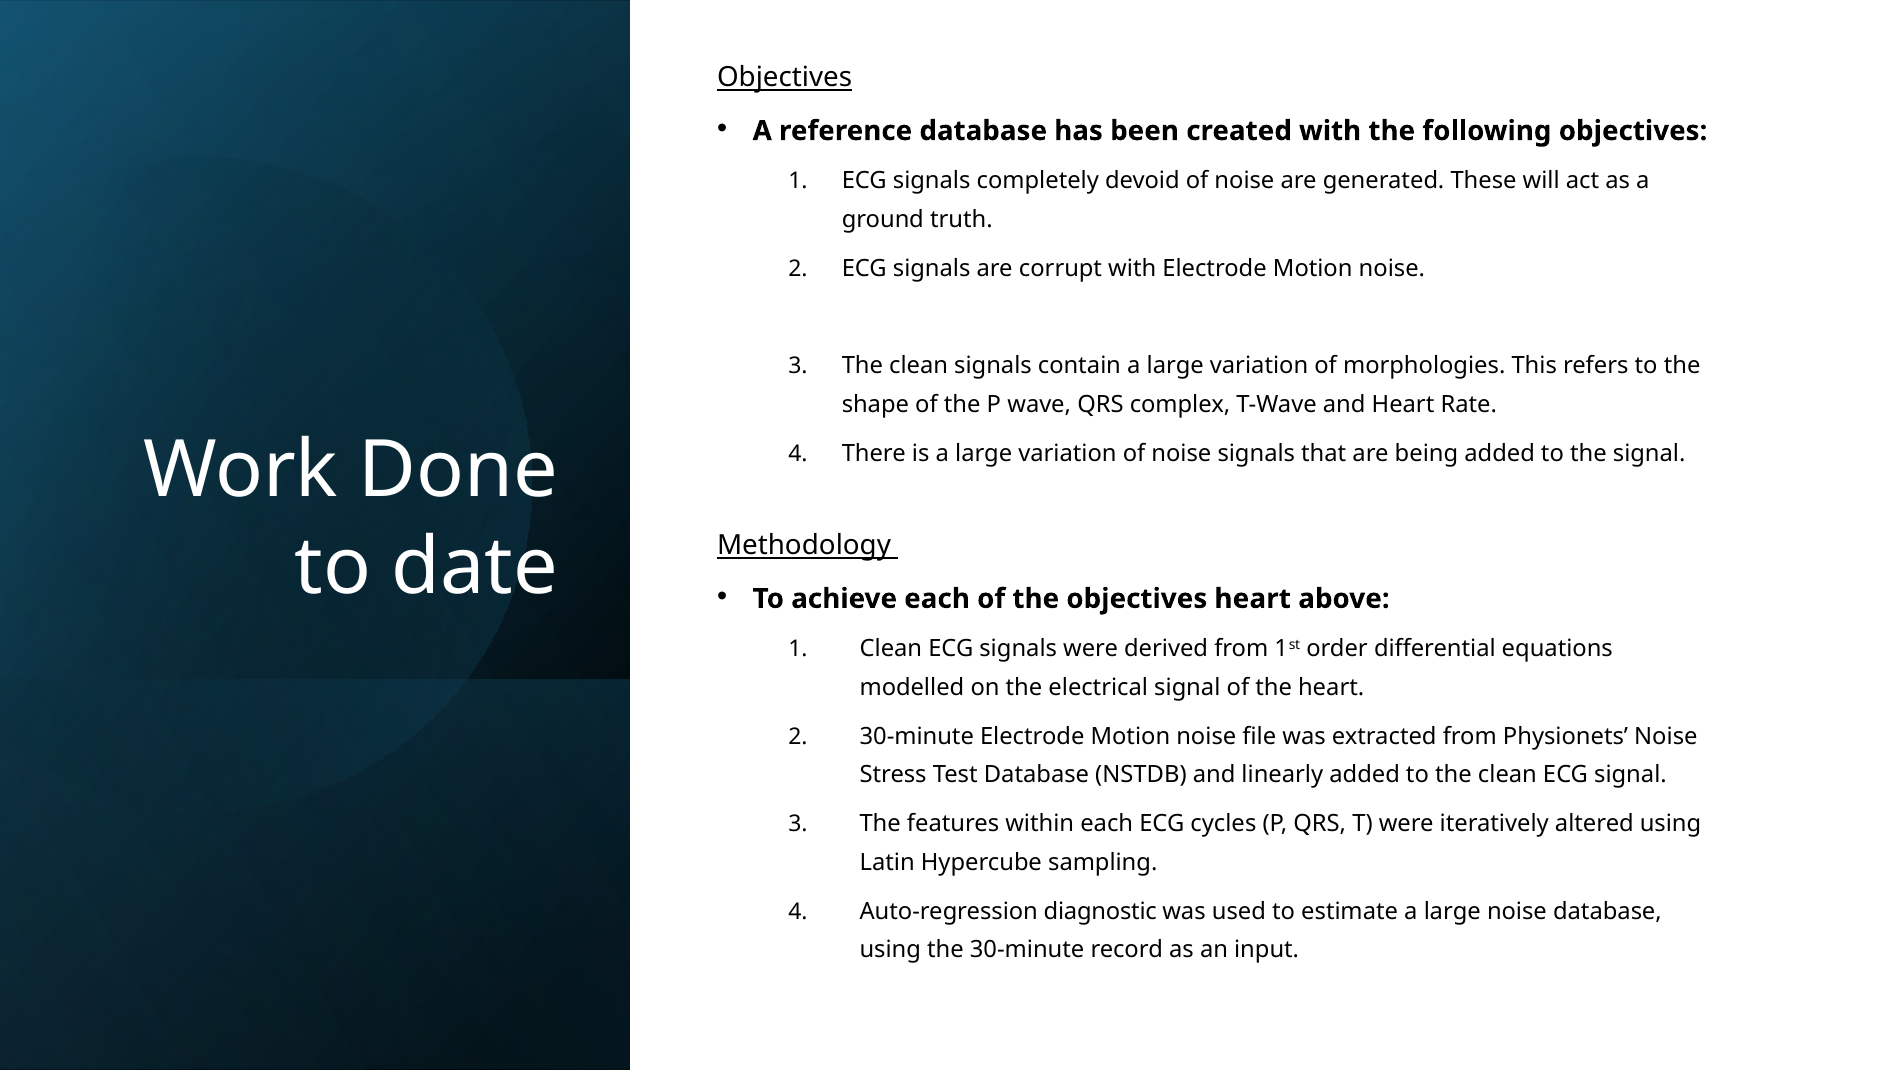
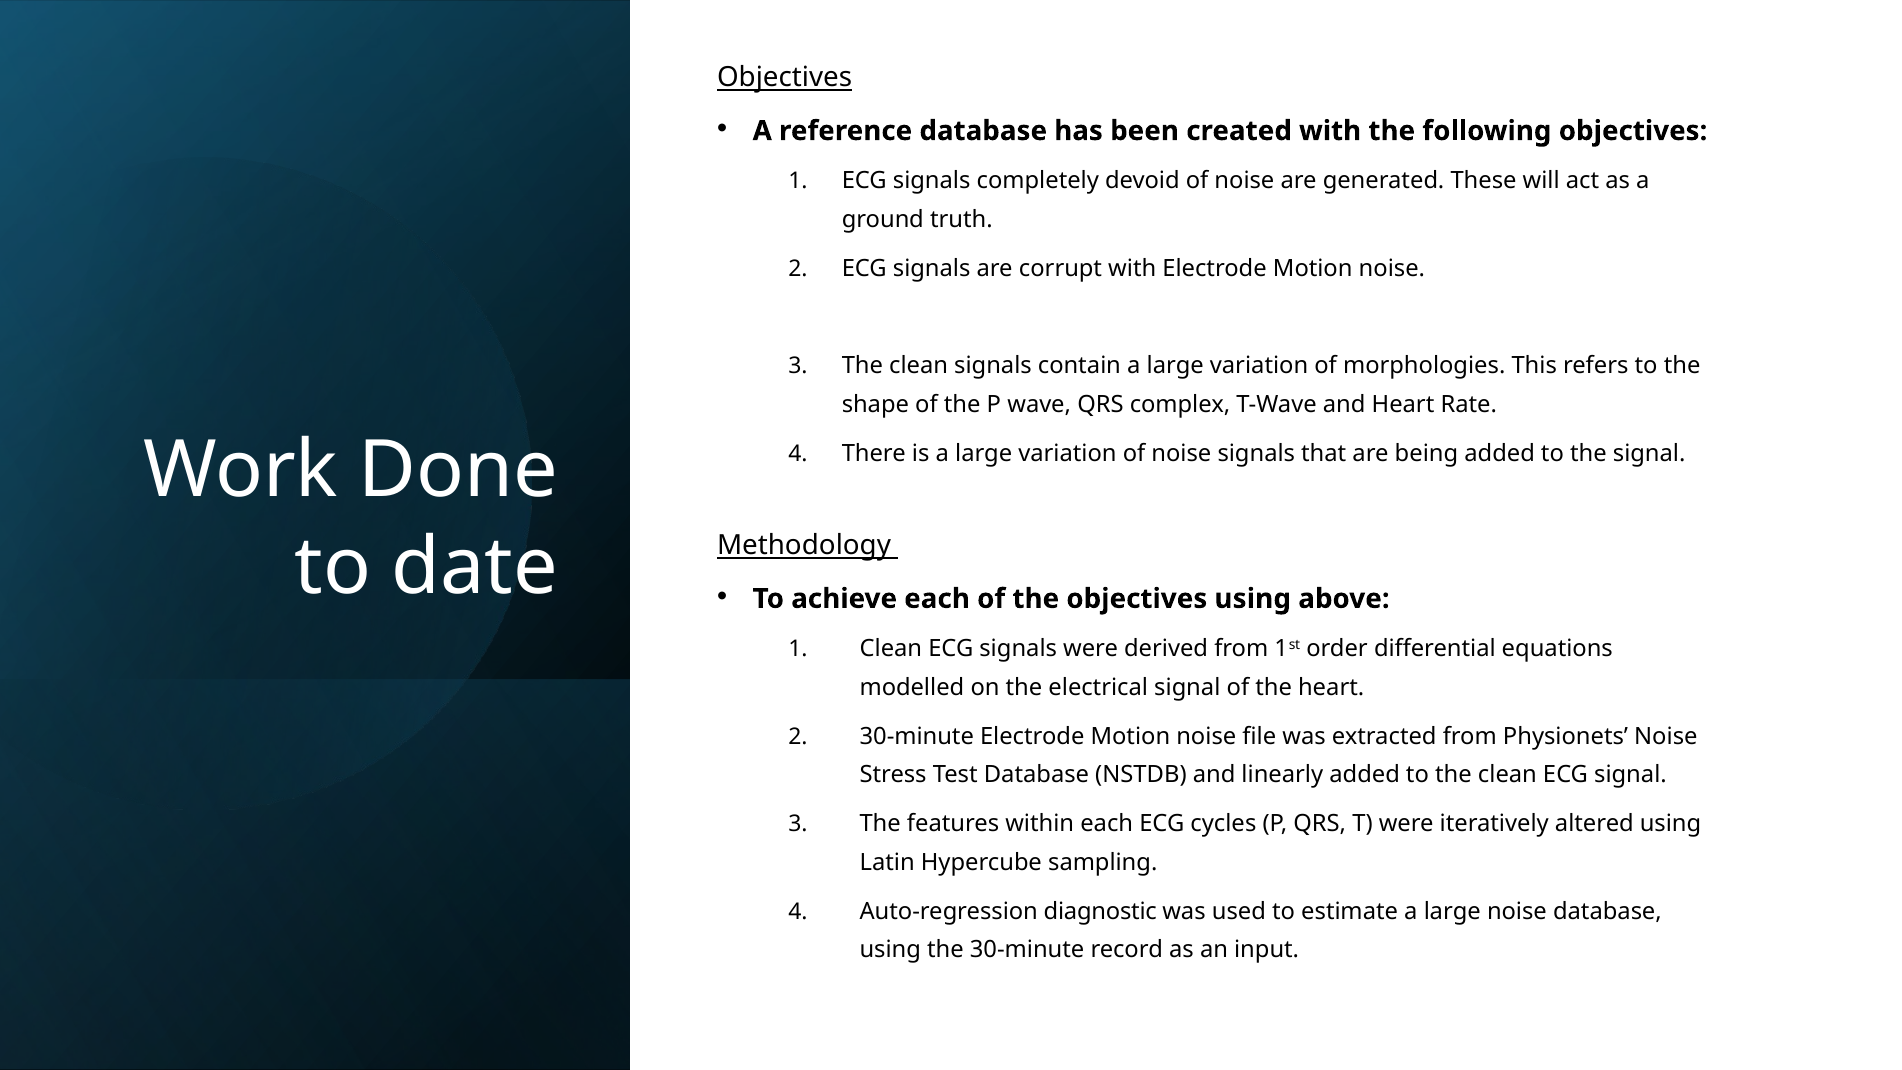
objectives heart: heart -> using
